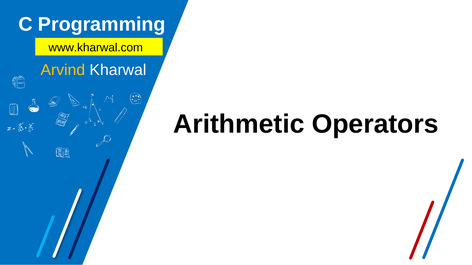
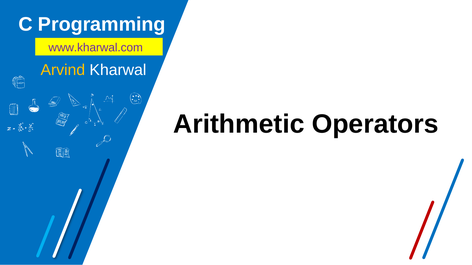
www.kharwal.com colour: black -> purple
